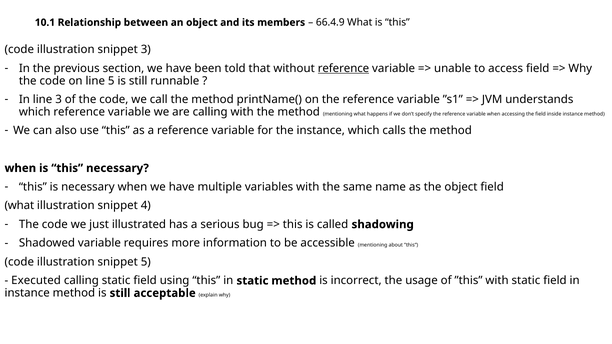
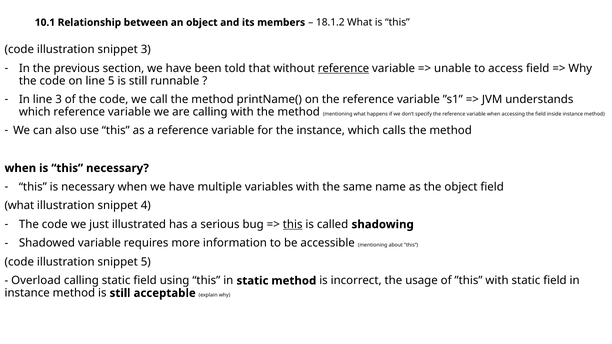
66.4.9: 66.4.9 -> 18.1.2
this at (293, 225) underline: none -> present
Executed: Executed -> Overload
